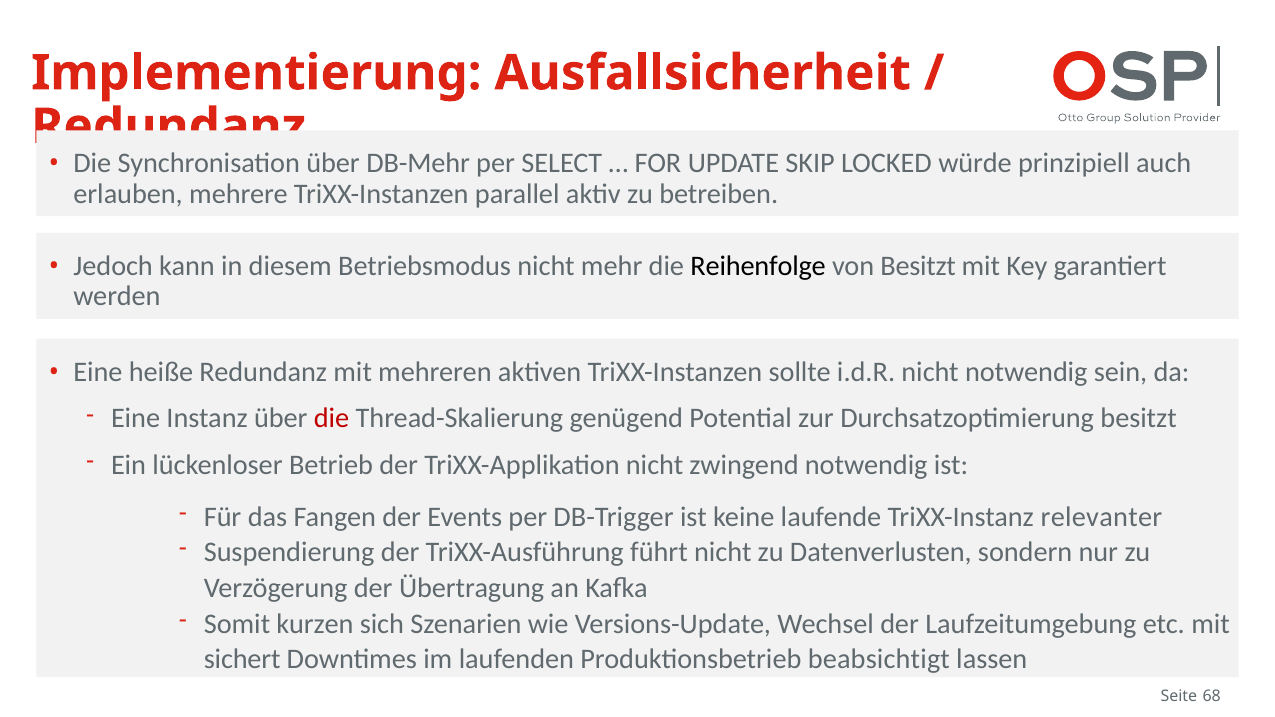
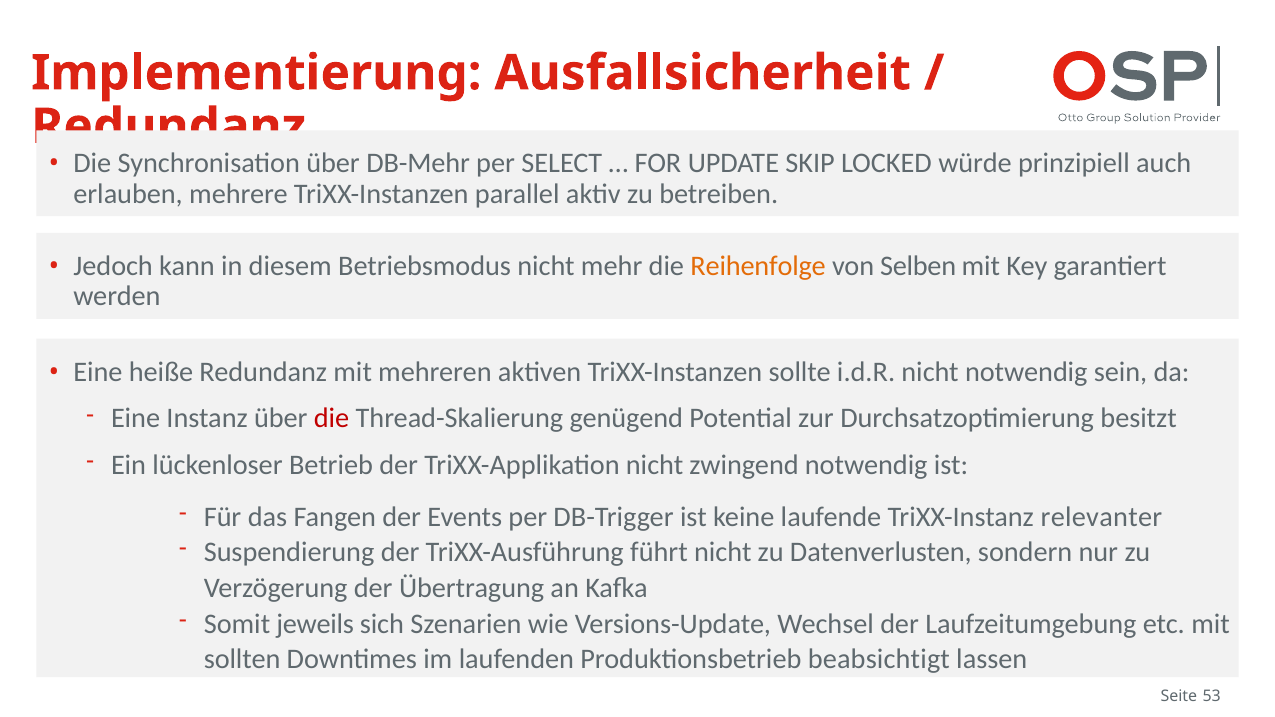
Reihenfolge colour: black -> orange
von Besitzt: Besitzt -> Selben
kurzen: kurzen -> jeweils
sichert: sichert -> sollten
68: 68 -> 53
